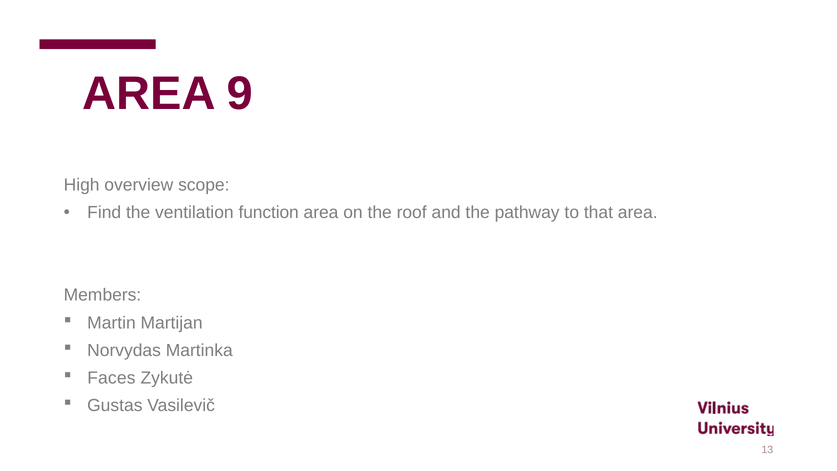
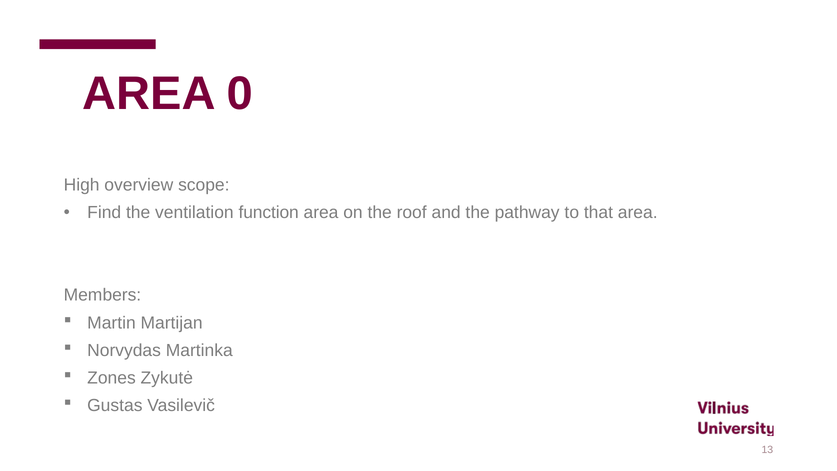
9: 9 -> 0
Faces: Faces -> Zones
